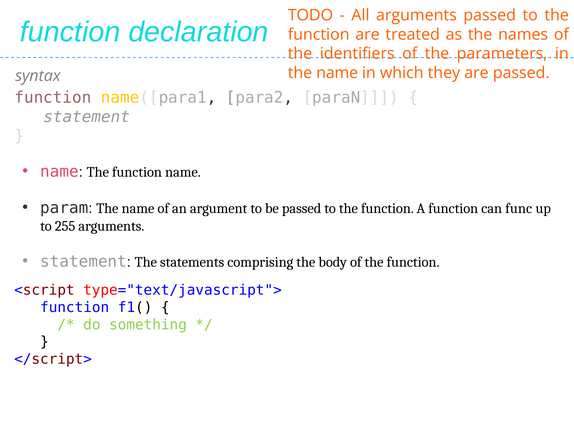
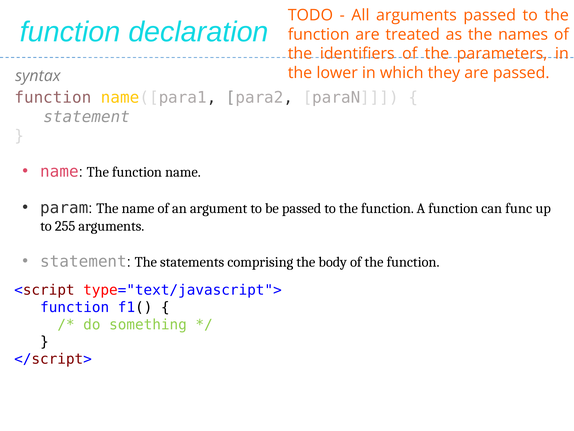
name at (337, 73): name -> lower
